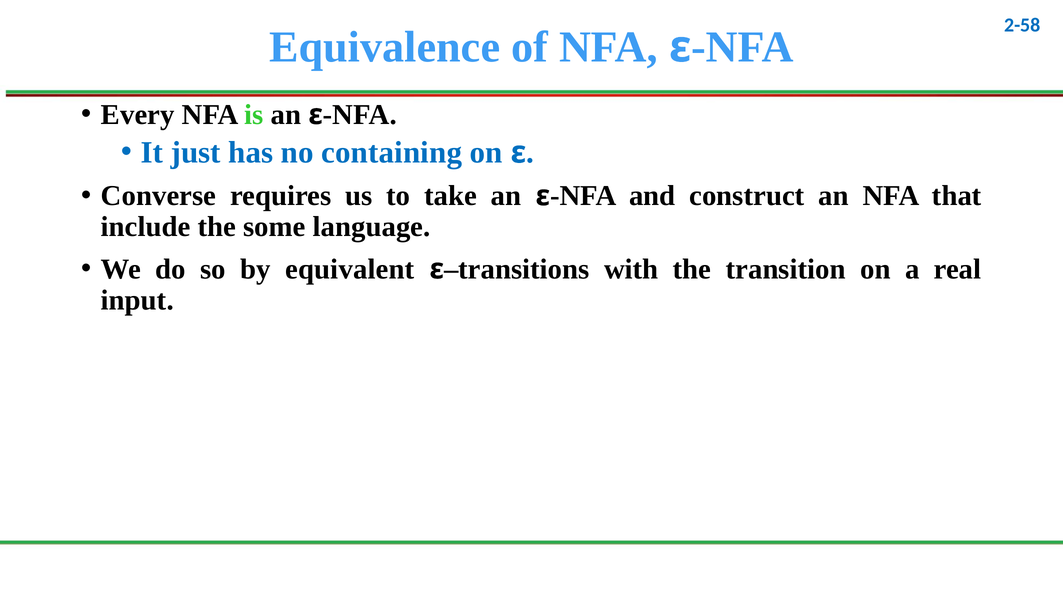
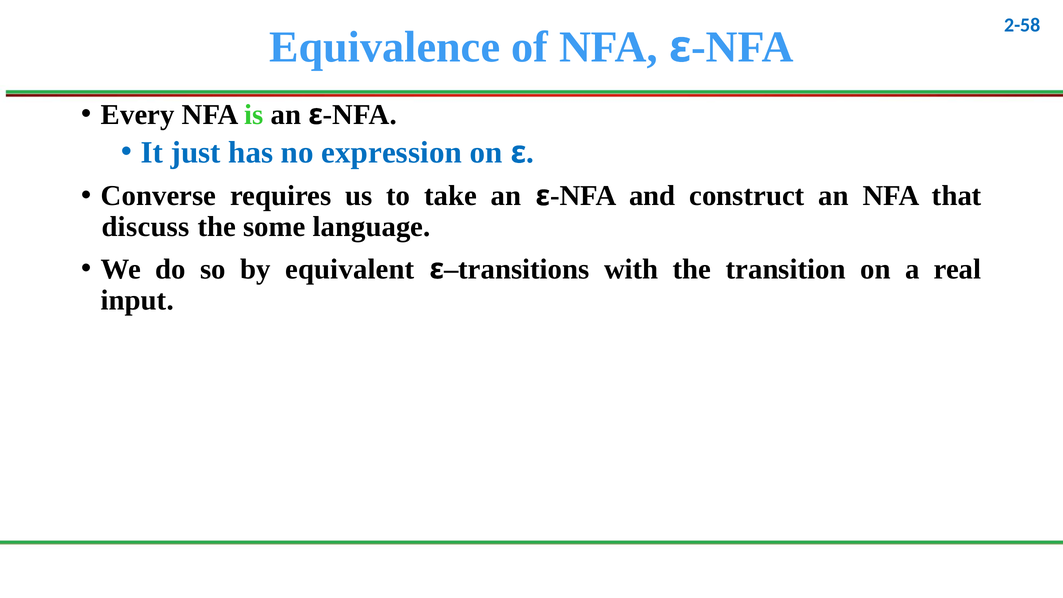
containing: containing -> expression
include: include -> discuss
